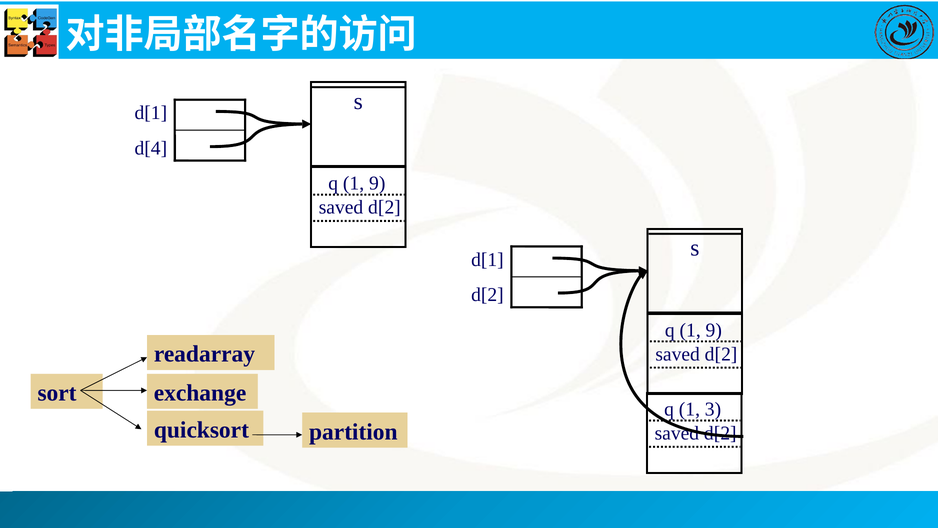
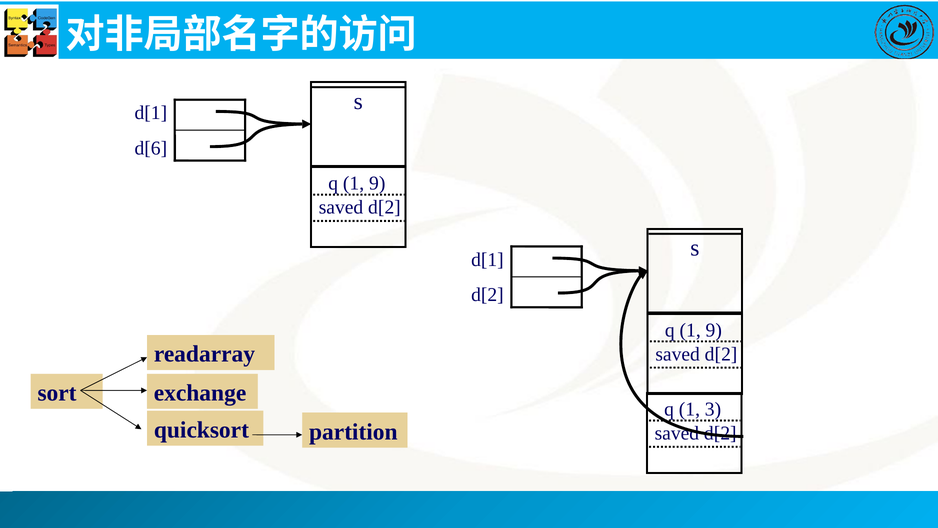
d[4: d[4 -> d[6
